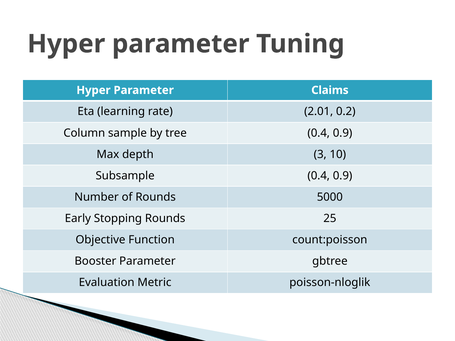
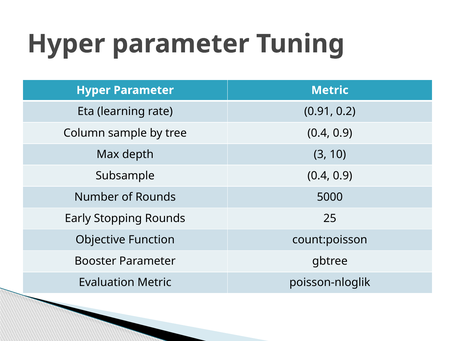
Parameter Claims: Claims -> Metric
2.01: 2.01 -> 0.91
